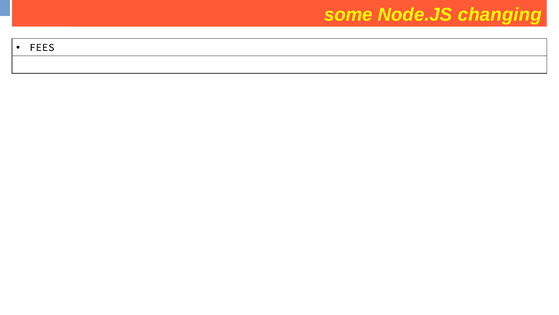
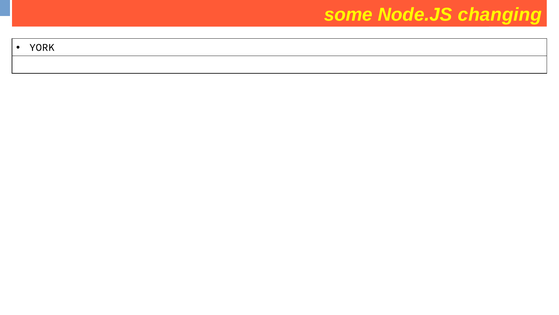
FEES: FEES -> YORK
